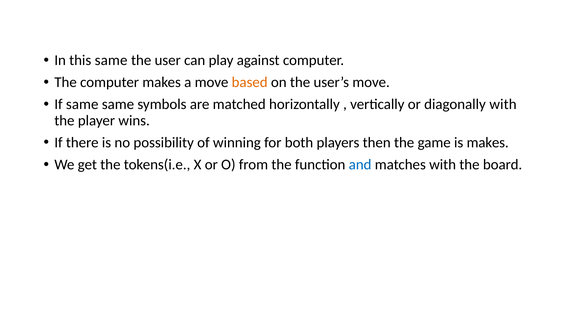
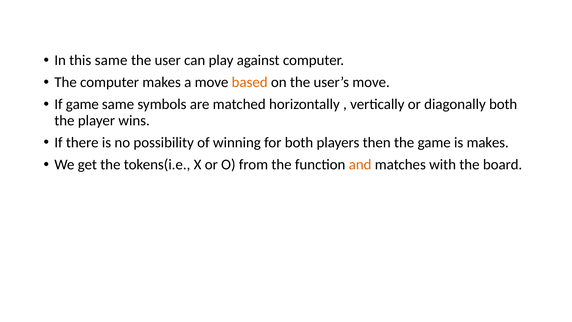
If same: same -> game
diagonally with: with -> both
and colour: blue -> orange
